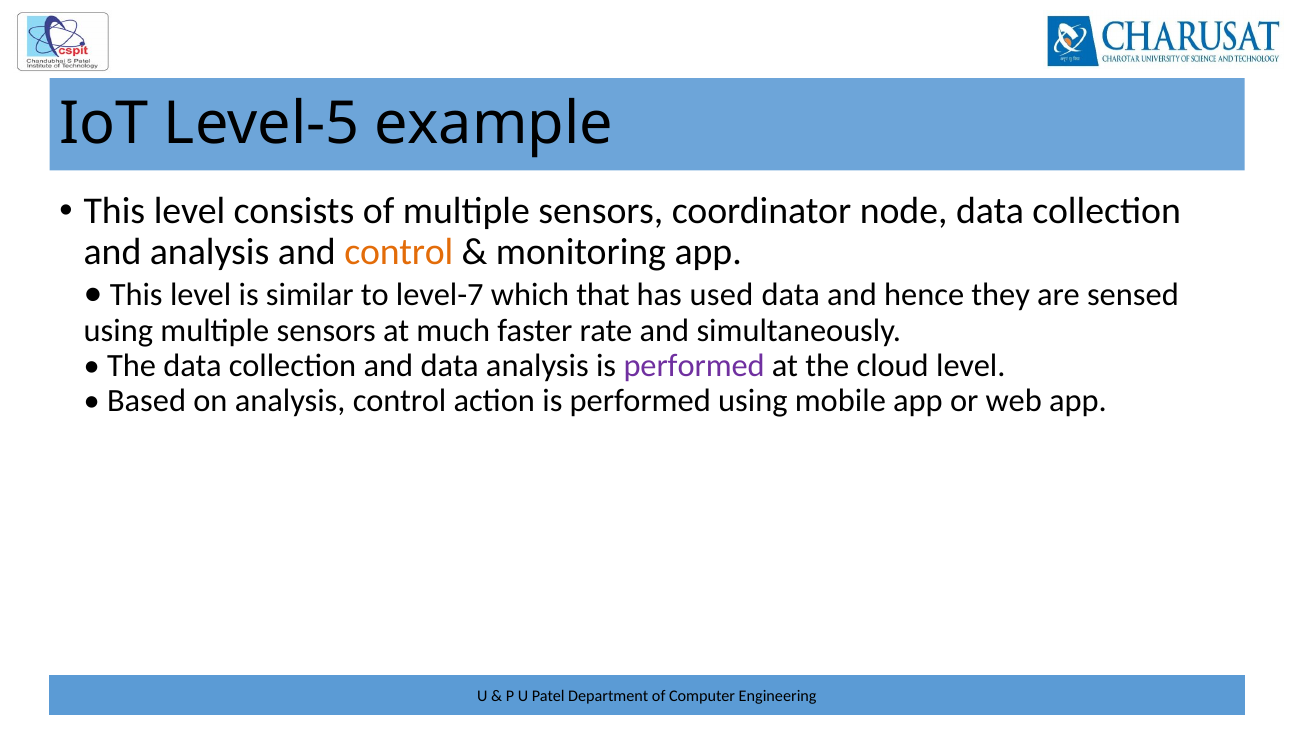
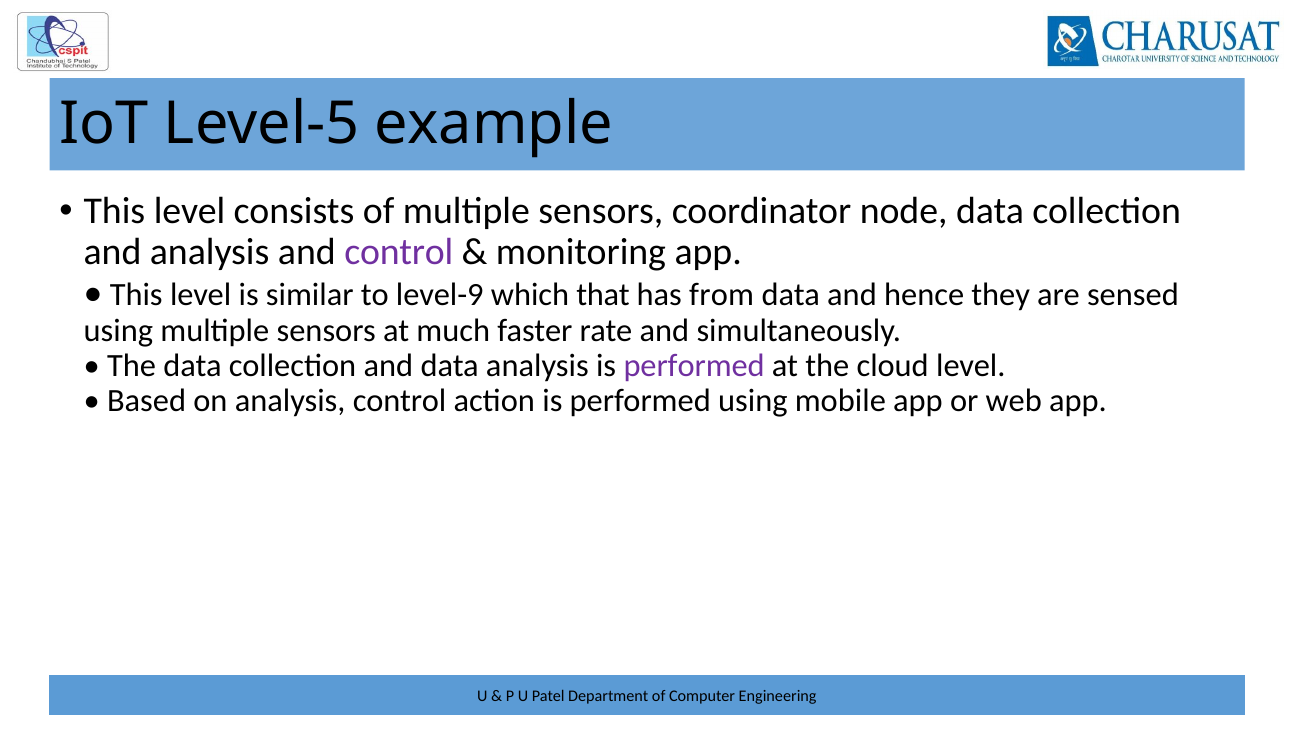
control at (399, 252) colour: orange -> purple
level-7: level-7 -> level-9
used: used -> from
